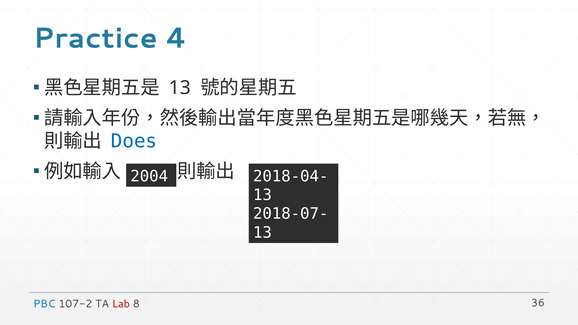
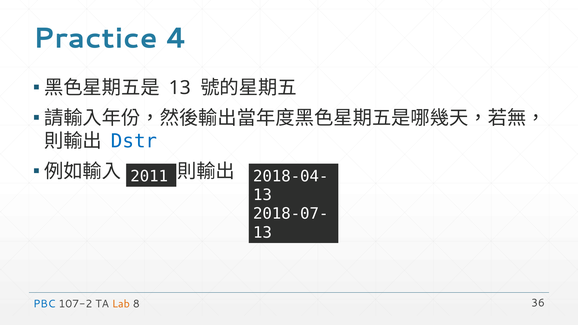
Does: Does -> Dstr
2004: 2004 -> 2011
Lab colour: red -> orange
